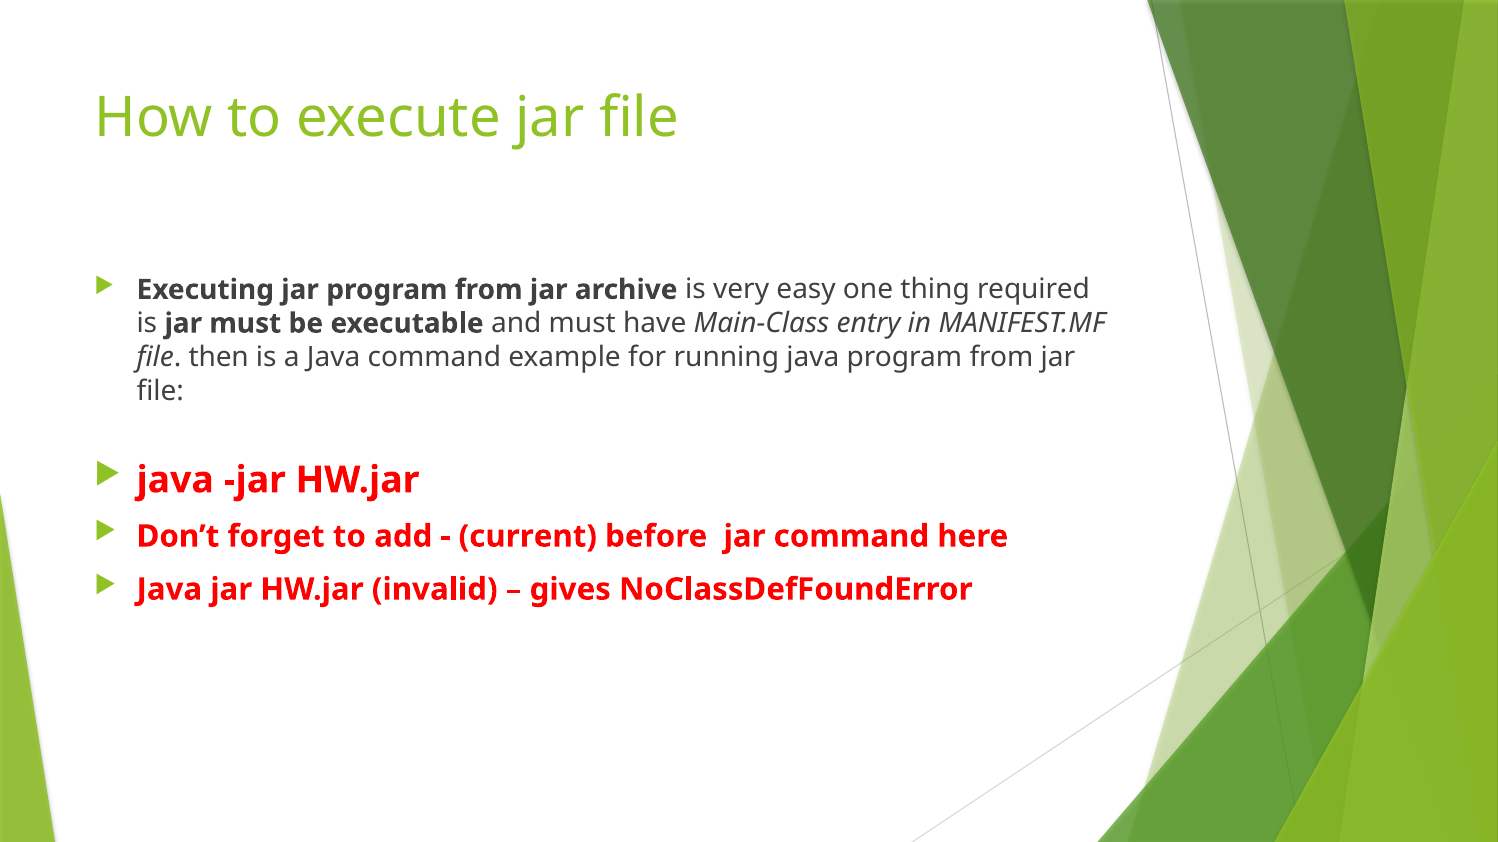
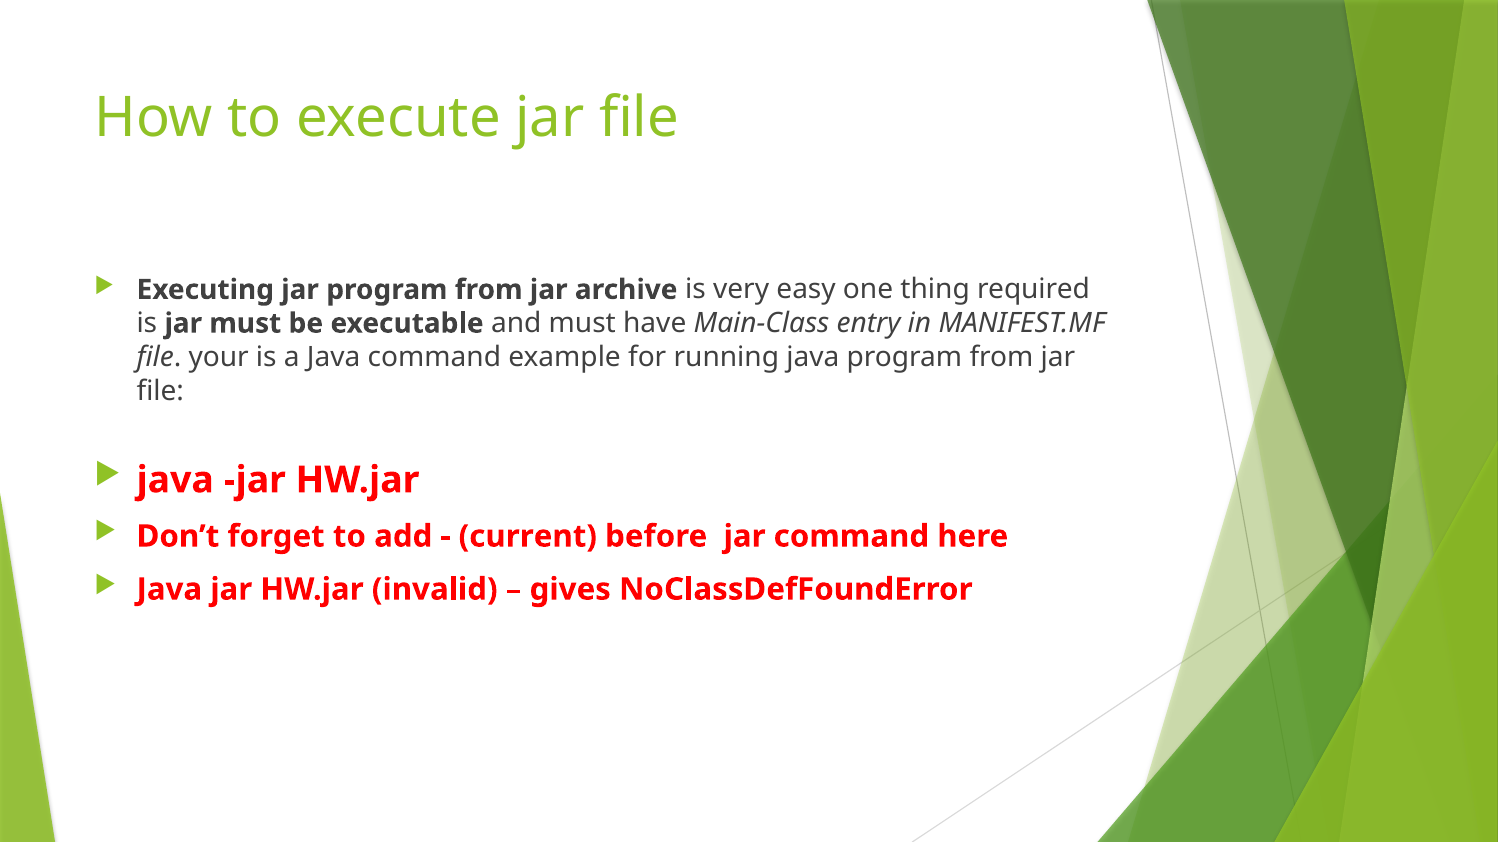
then: then -> your
